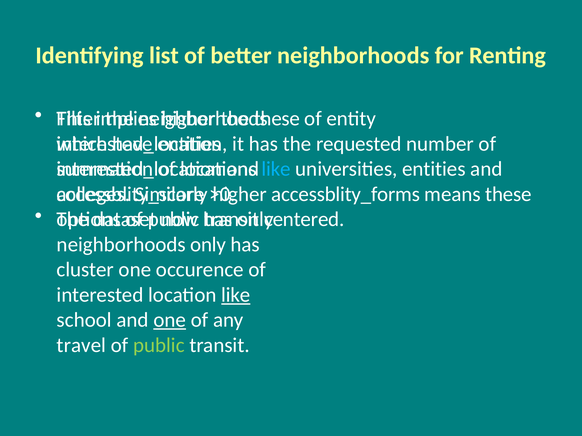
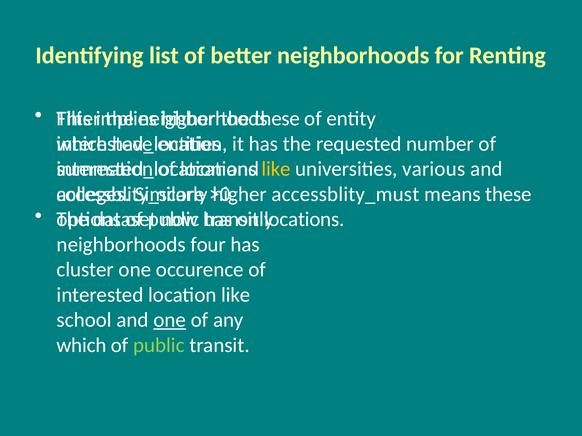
like at (276, 169) colour: light blue -> yellow
universities entities: entities -> various
accessblity_forms: accessblity_forms -> accessblity_must
centered at (304, 220): centered -> locations
neighborhoods only: only -> four
like at (236, 295) underline: present -> none
travel at (81, 346): travel -> which
